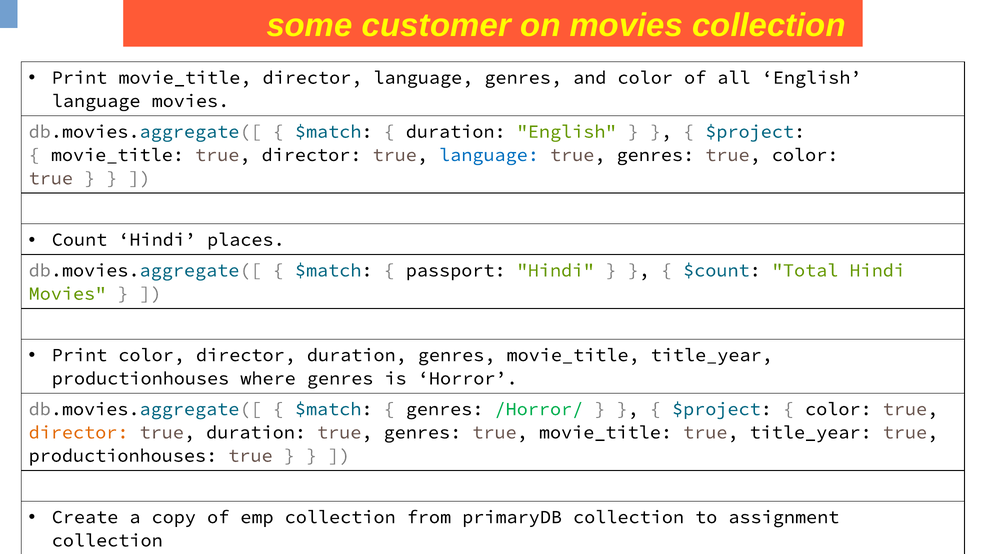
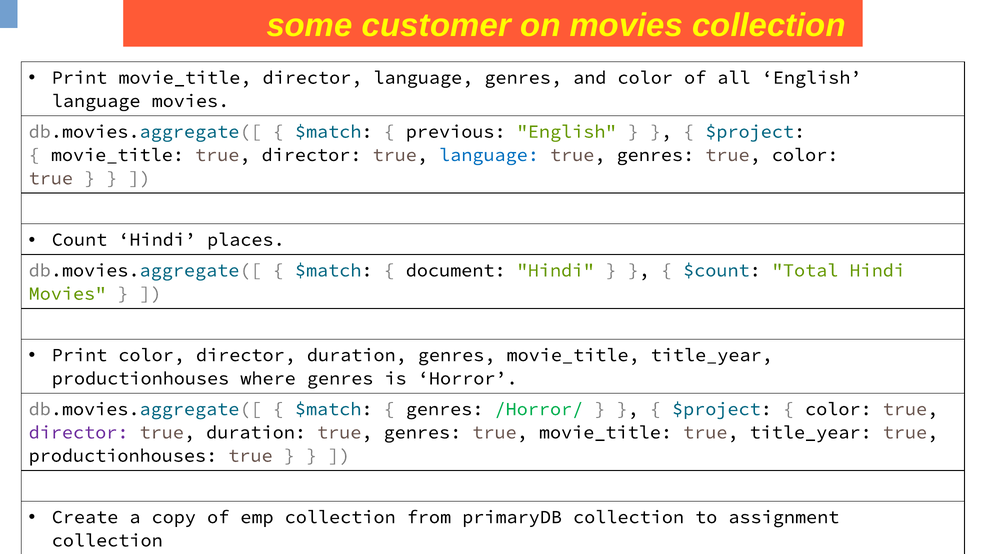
duration at (456, 132): duration -> previous
passport: passport -> document
director at (79, 433) colour: orange -> purple
